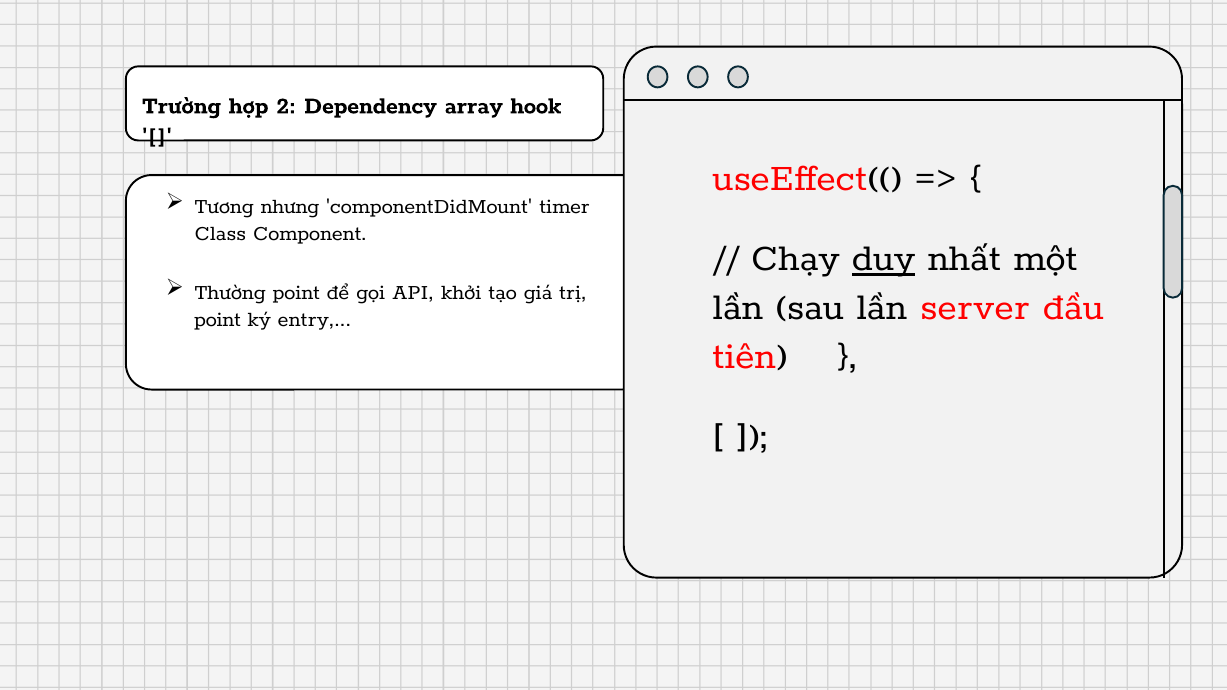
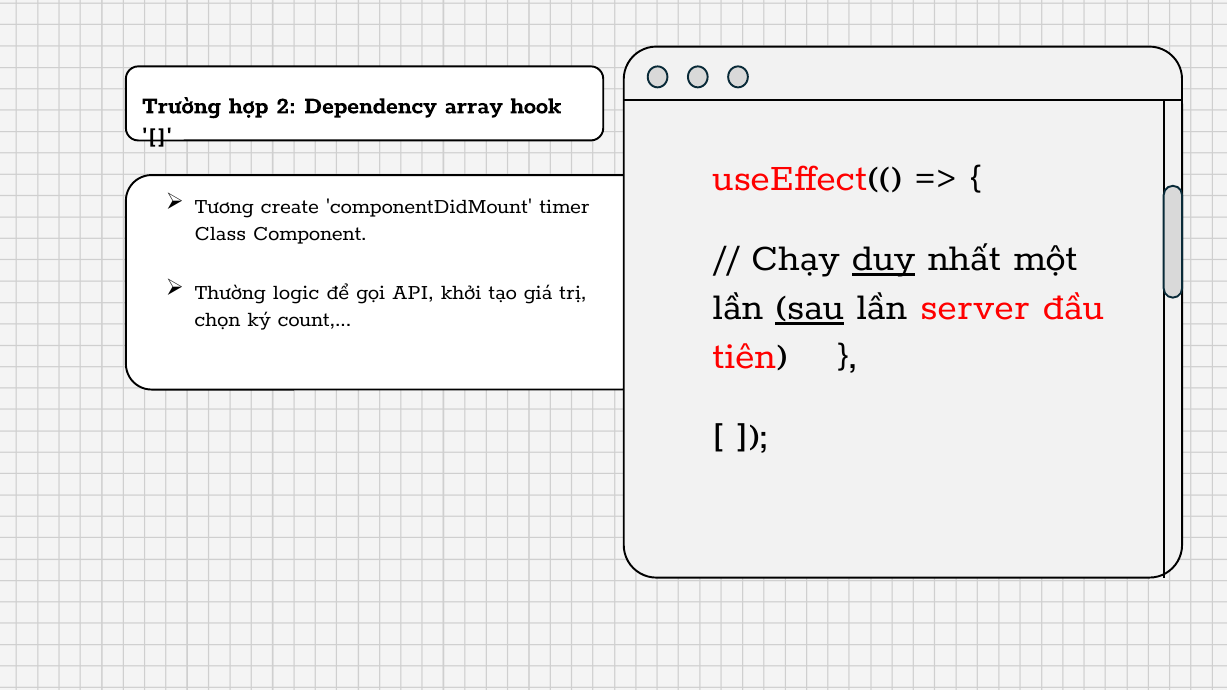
nhưng: nhưng -> create
Thường point: point -> logic
sau underline: none -> present
point at (218, 319): point -> chọn
entry: entry -> count
